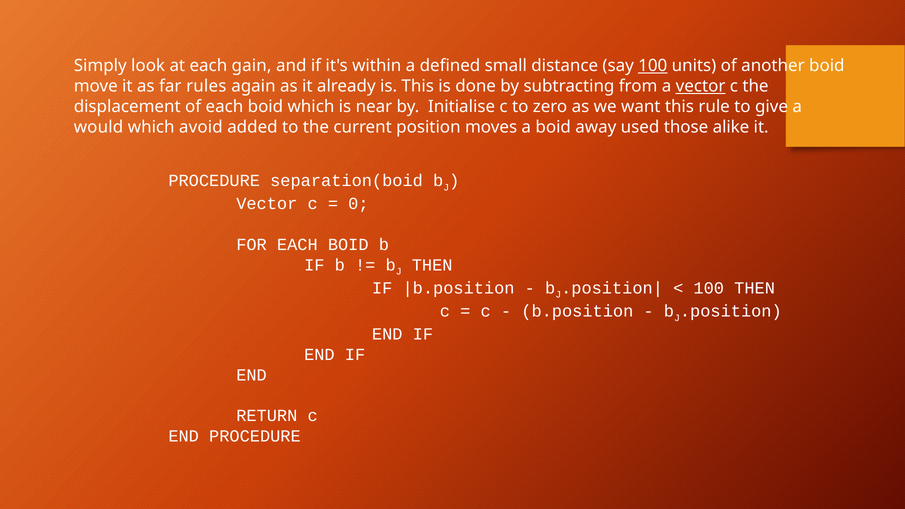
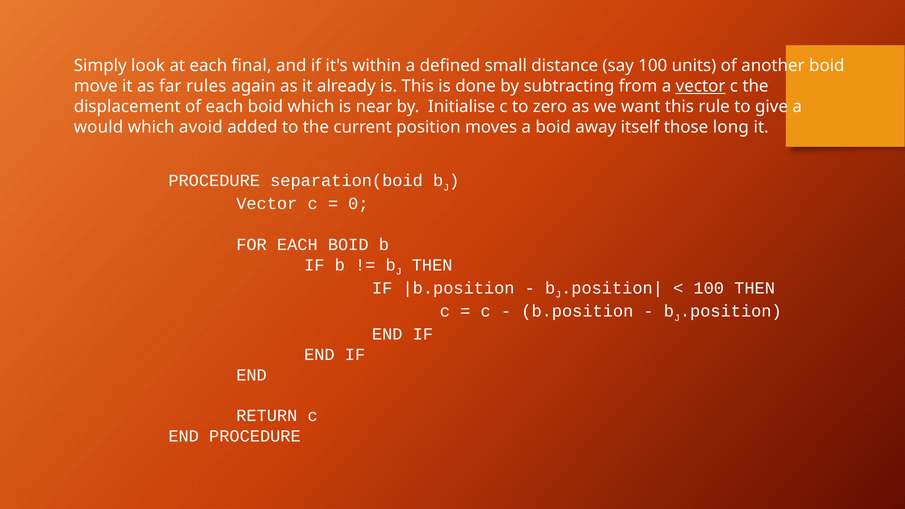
gain: gain -> final
100 at (653, 66) underline: present -> none
used: used -> itself
alike: alike -> long
